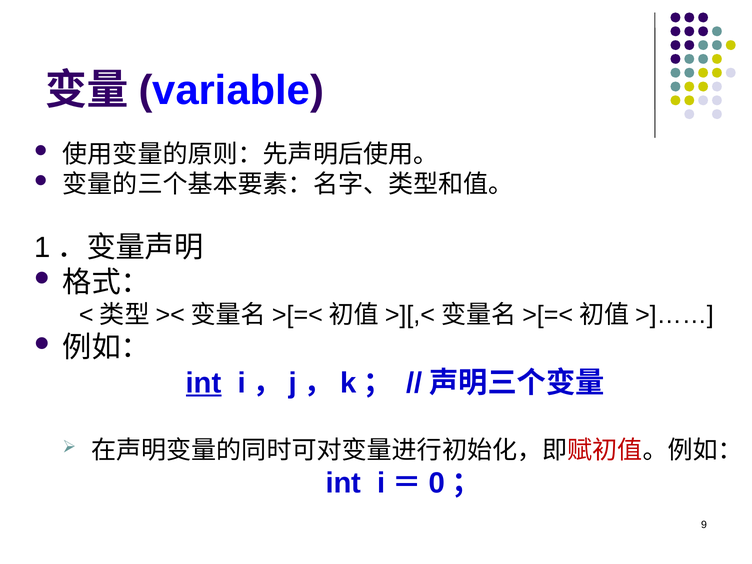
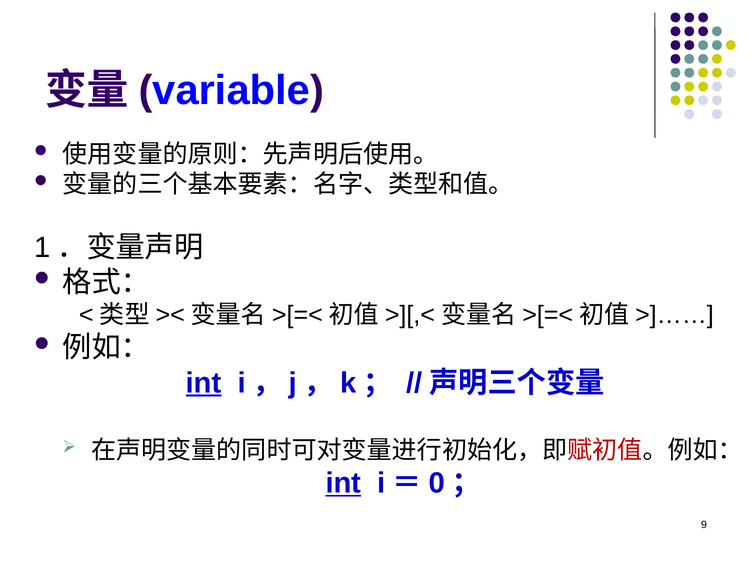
int at (343, 483) underline: none -> present
